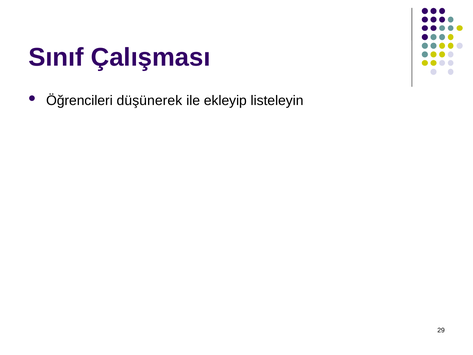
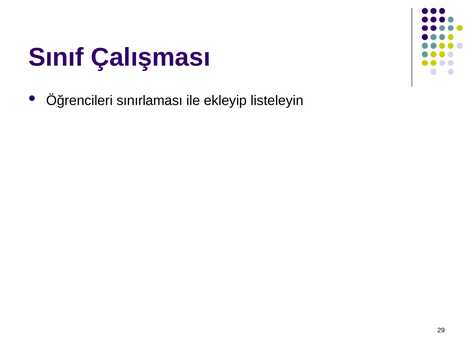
düşünerek: düşünerek -> sınırlaması
